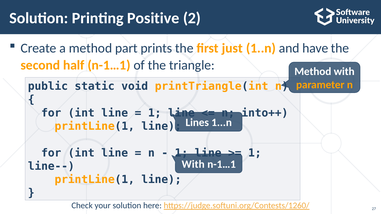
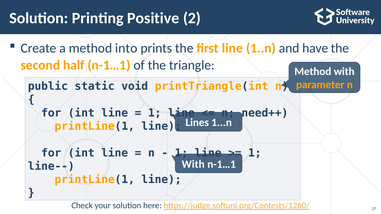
part: part -> into
first just: just -> line
into++: into++ -> need++
